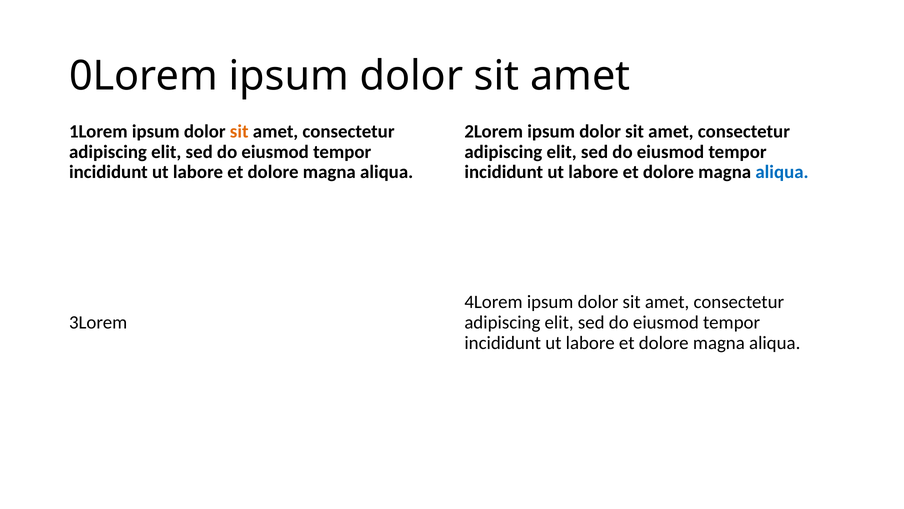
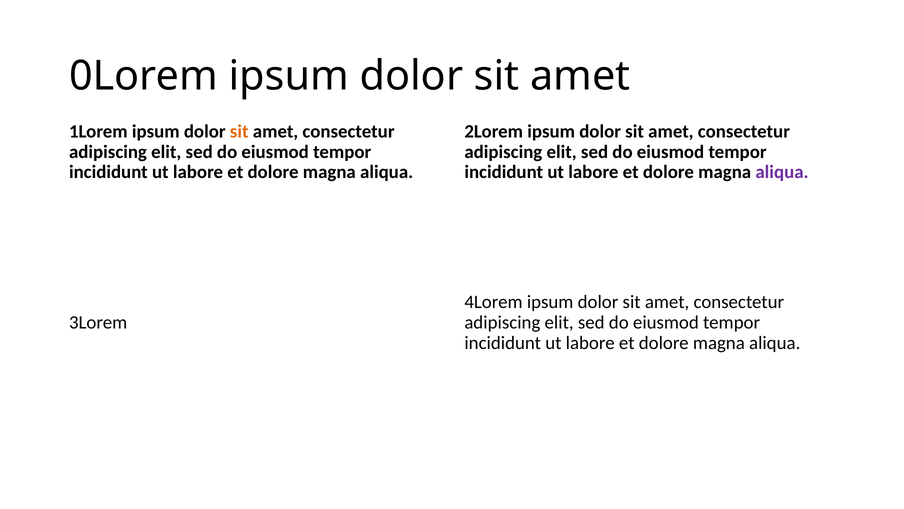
aliqua at (782, 172) colour: blue -> purple
